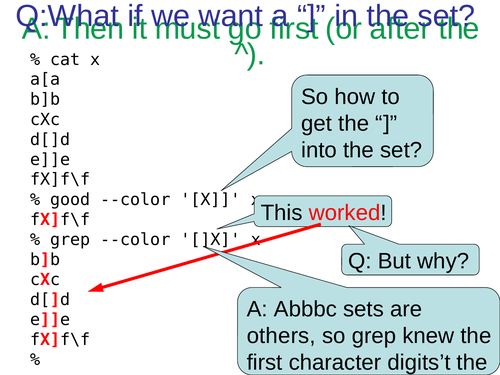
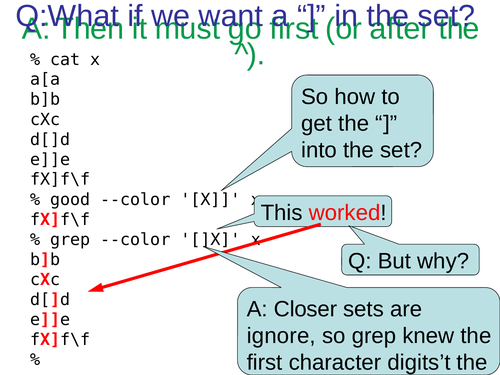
Abbbc: Abbbc -> Closer
others: others -> ignore
